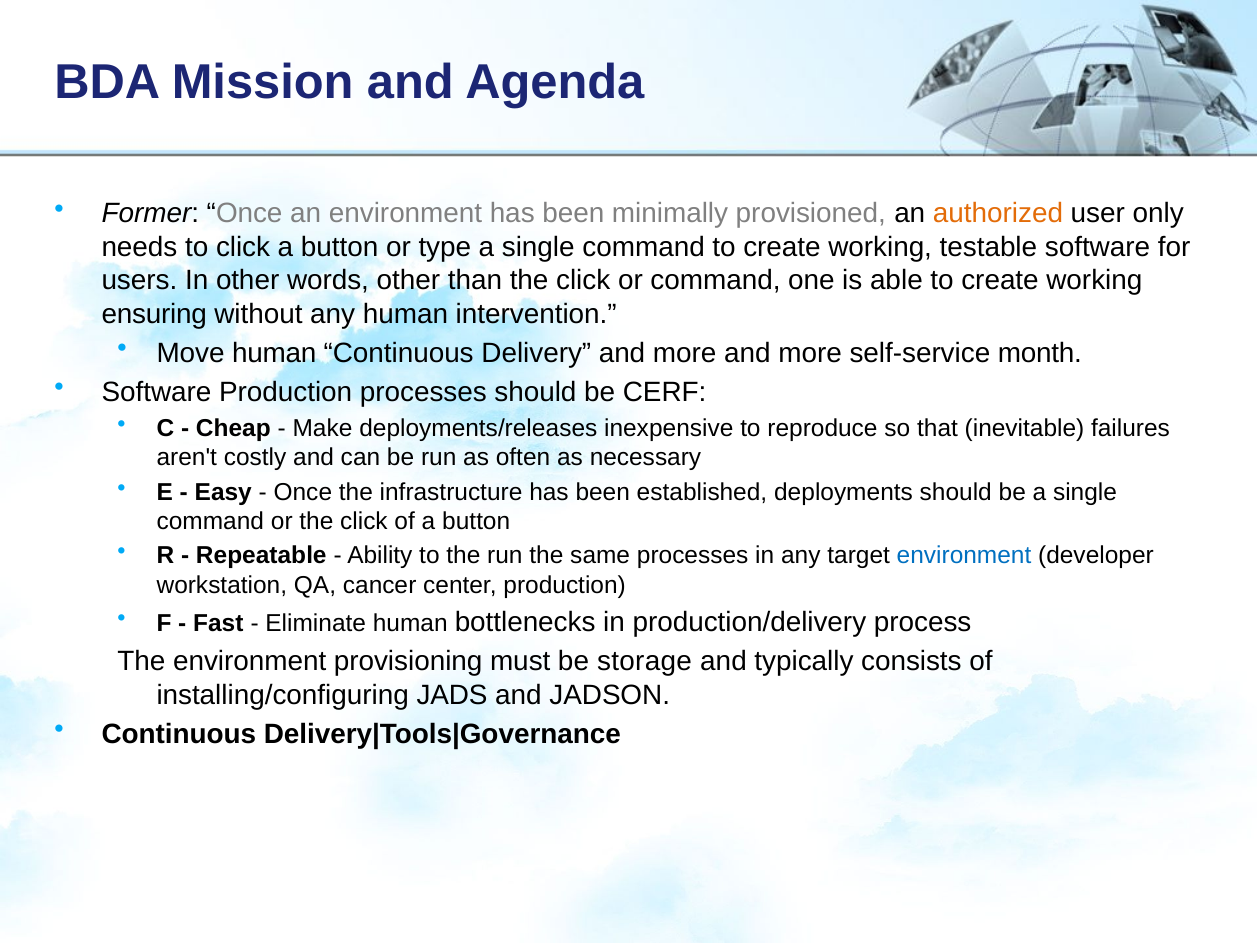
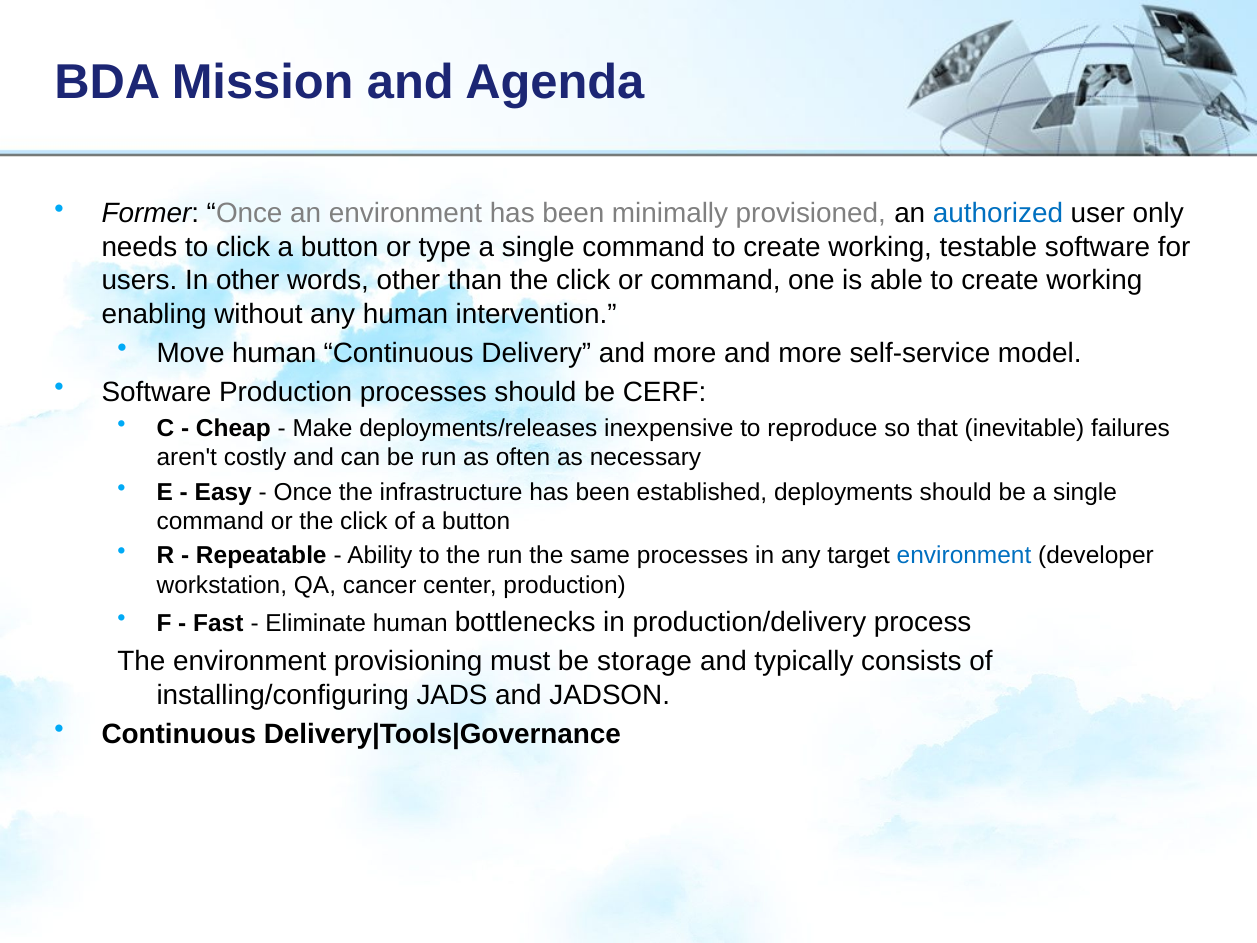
authorized colour: orange -> blue
ensuring: ensuring -> enabling
month: month -> model
